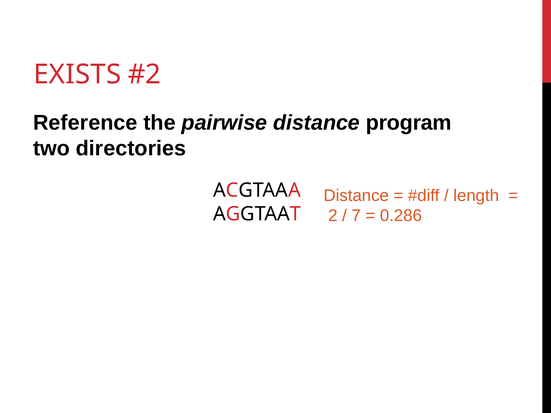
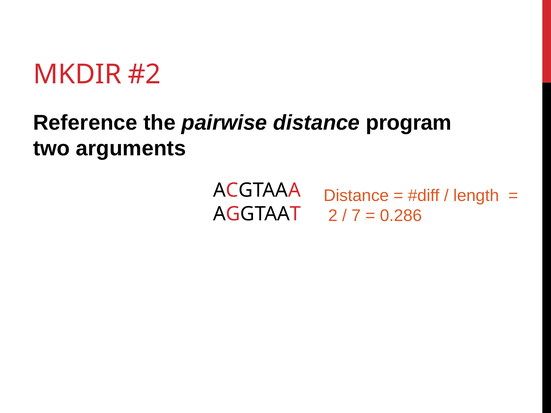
EXISTS: EXISTS -> MKDIR
directories: directories -> arguments
